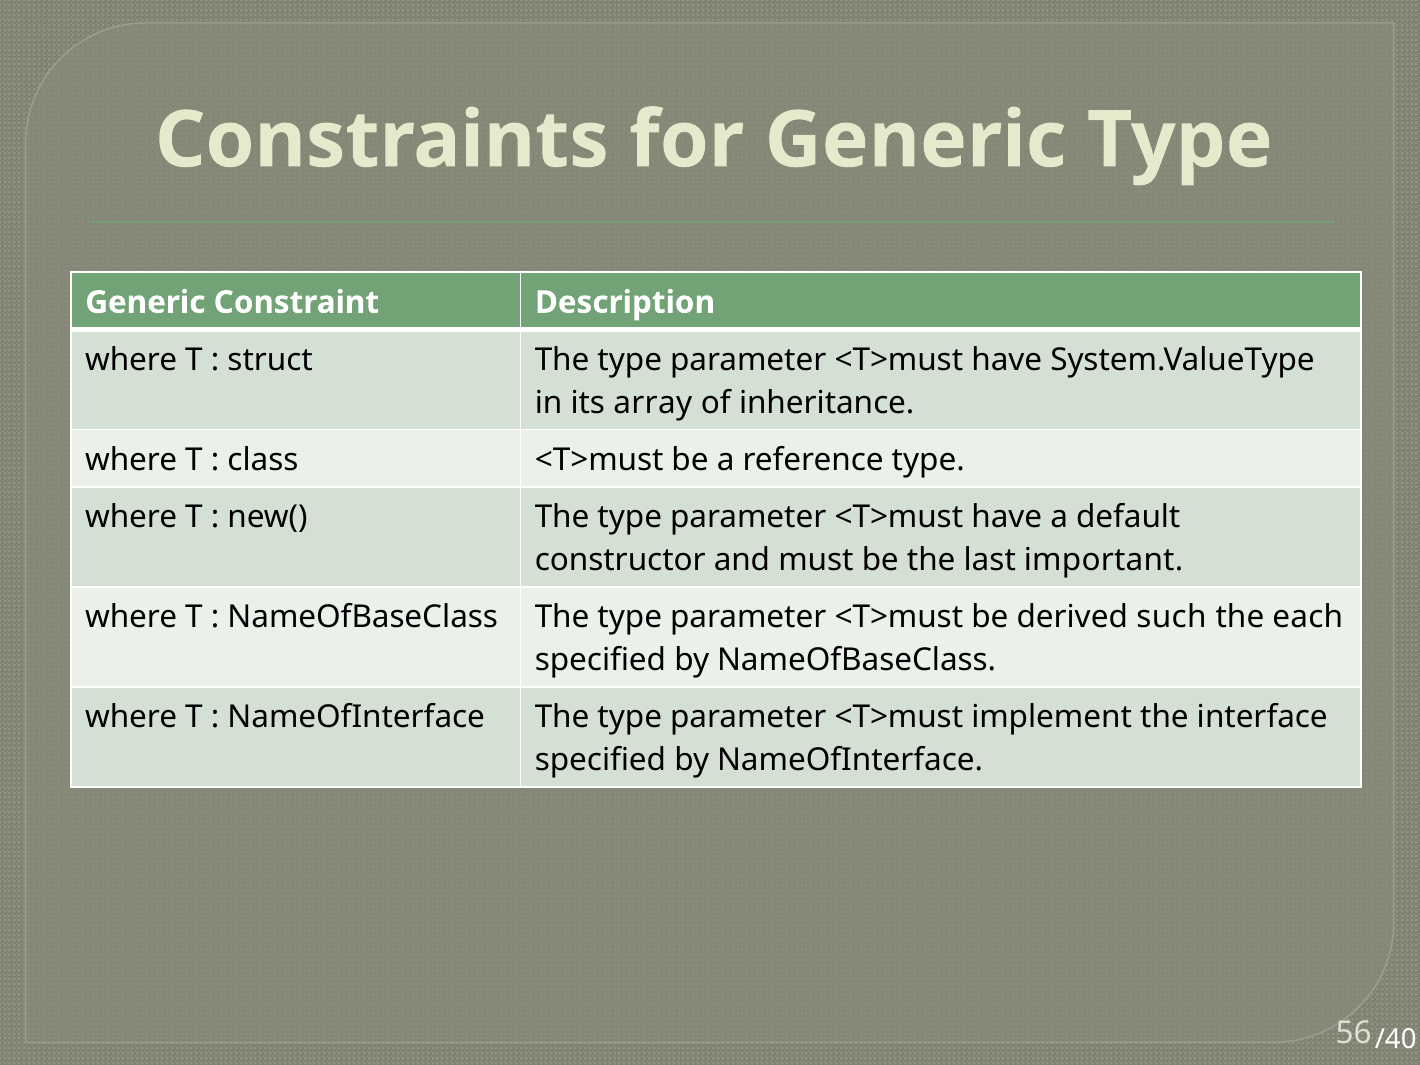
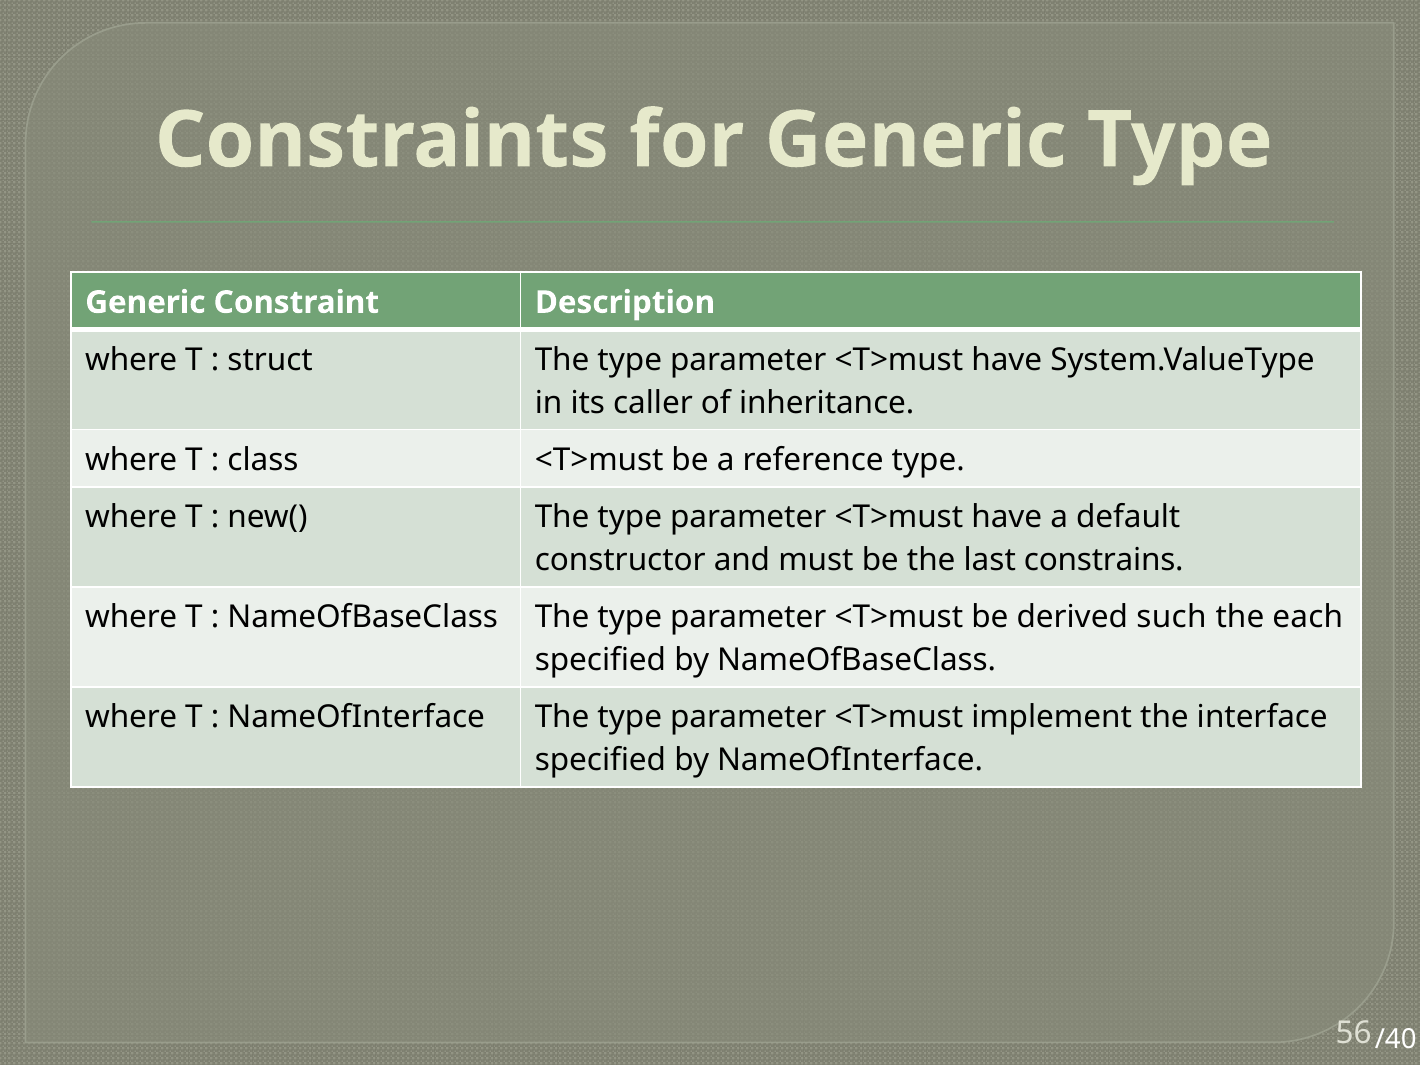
array: array -> caller
important: important -> constrains
